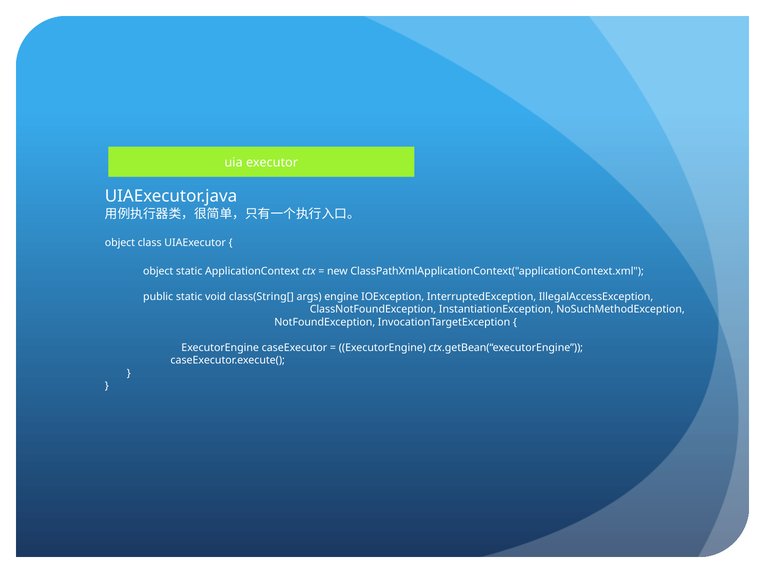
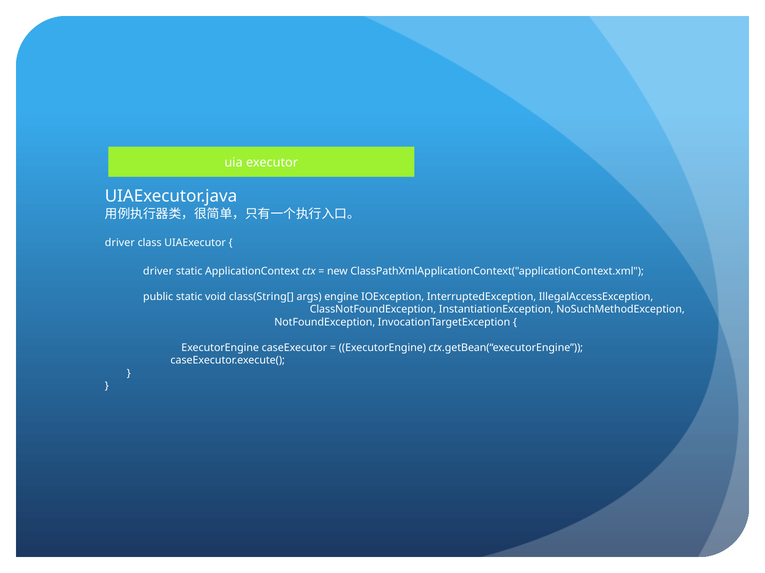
object at (120, 243): object -> driver
object at (158, 271): object -> driver
